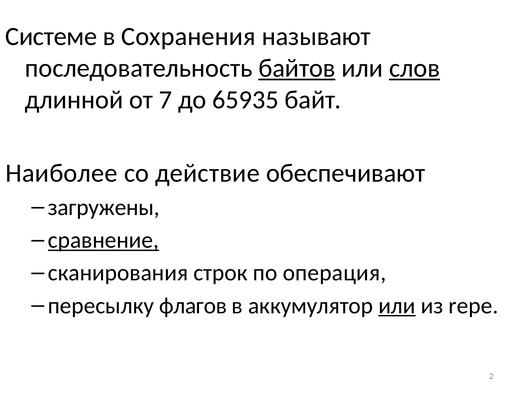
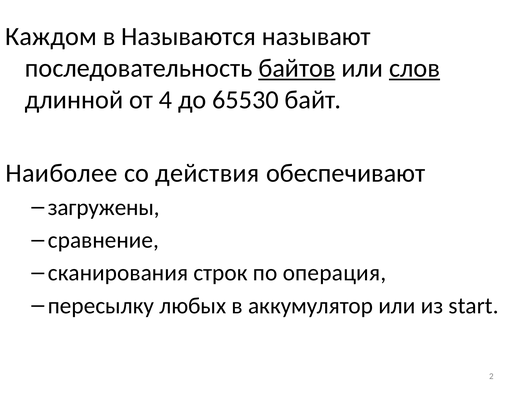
Системе: Системе -> Каждом
Сохранения: Сохранения -> Называются
7: 7 -> 4
65935: 65935 -> 65530
действие: действие -> действия
сравнение underline: present -> none
флагов: флагов -> любых
или at (397, 305) underline: present -> none
repe: repe -> start
